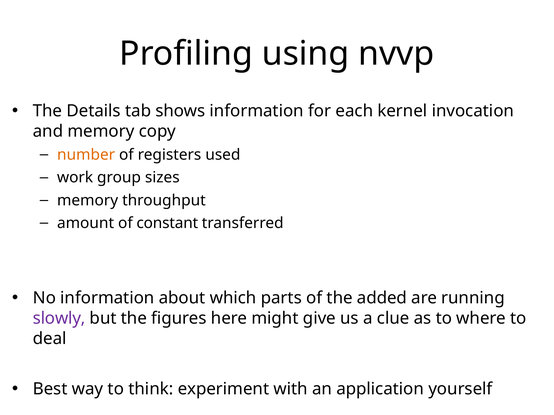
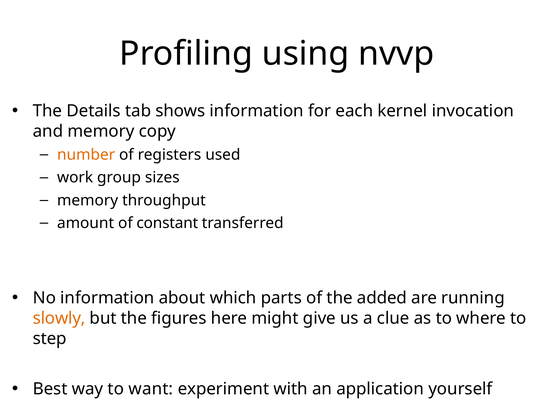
slowly colour: purple -> orange
deal: deal -> step
think: think -> want
